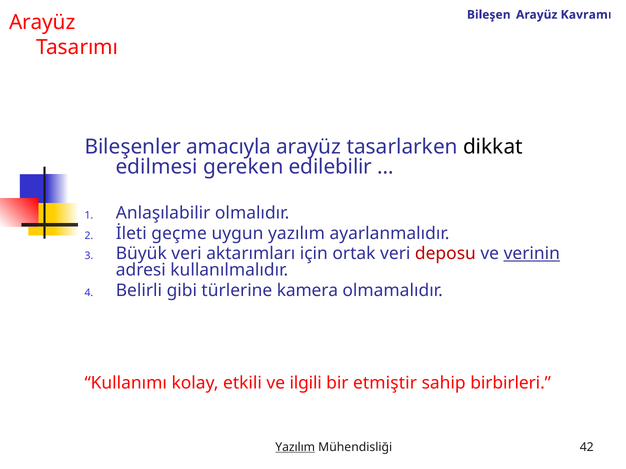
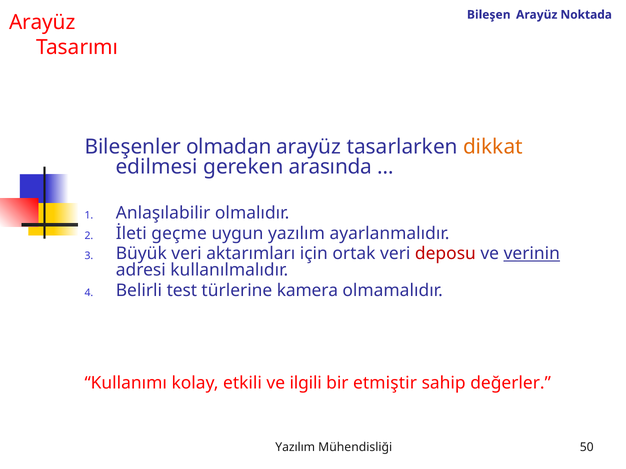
Kavramı: Kavramı -> Noktada
amacıyla: amacıyla -> olmadan
dikkat colour: black -> orange
edilebilir: edilebilir -> arasında
gibi: gibi -> test
birbirleri: birbirleri -> değerler
Yazılım at (295, 447) underline: present -> none
42: 42 -> 50
